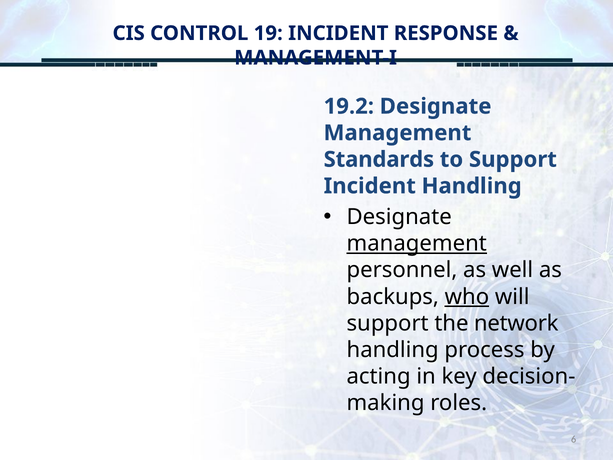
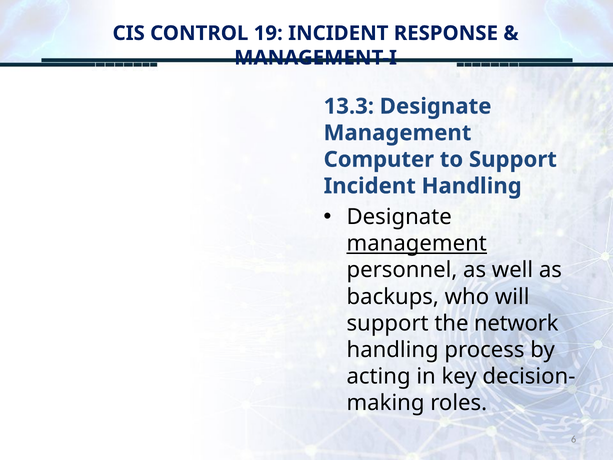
19.2: 19.2 -> 13.3
Standards: Standards -> Computer
who underline: present -> none
